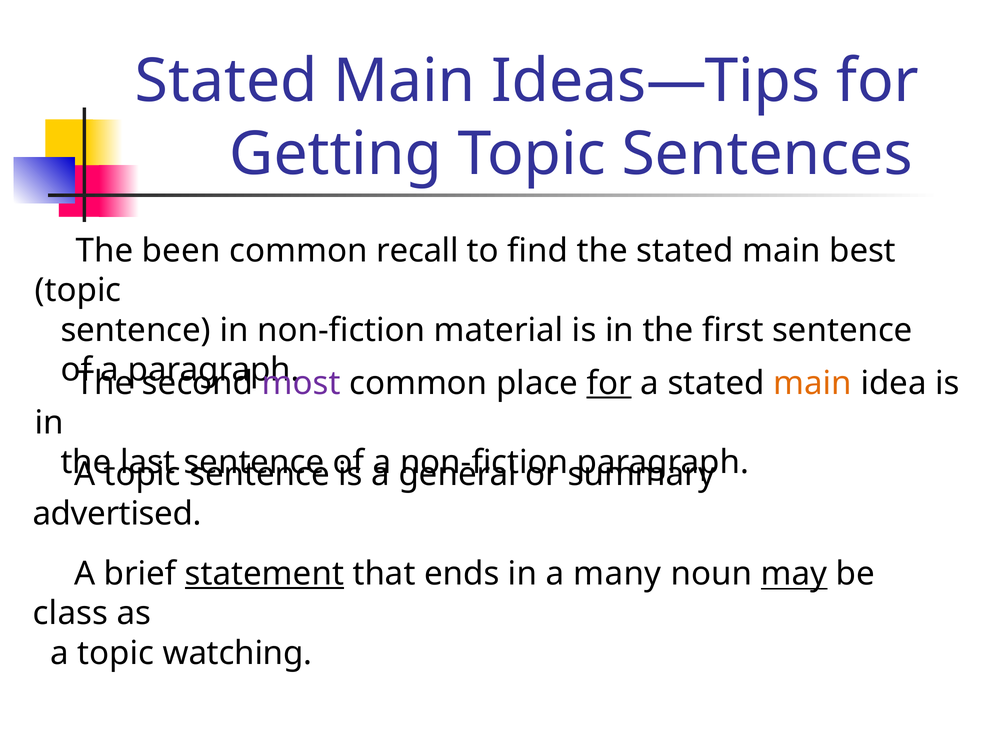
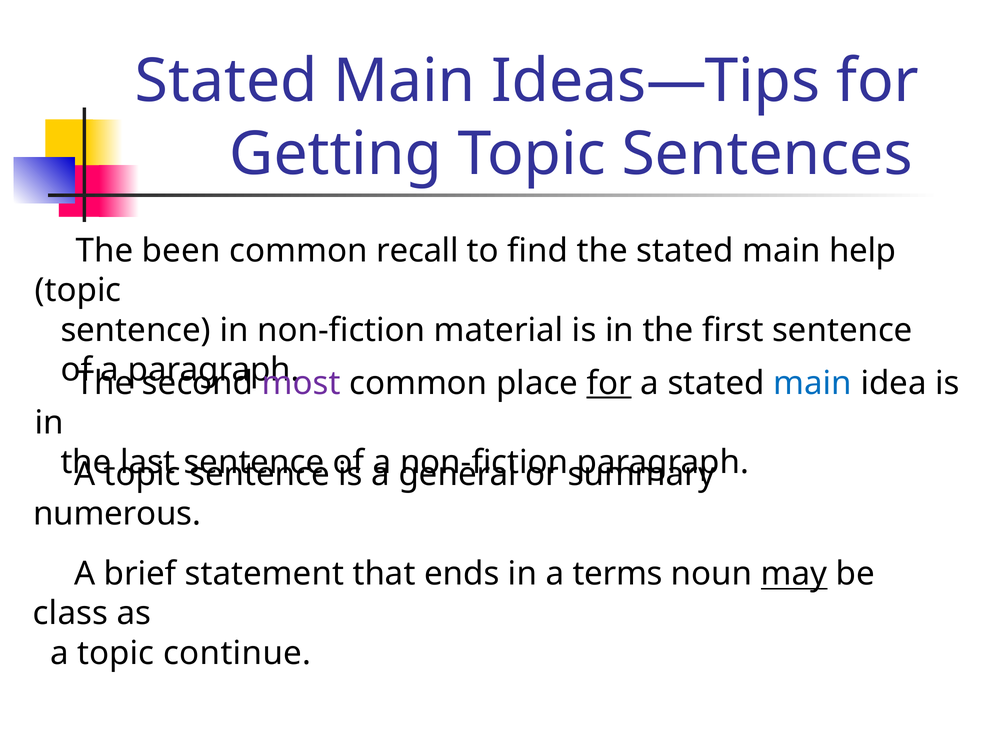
best: best -> help
main at (813, 383) colour: orange -> blue
advertised: advertised -> numerous
statement underline: present -> none
many: many -> terms
watching: watching -> continue
